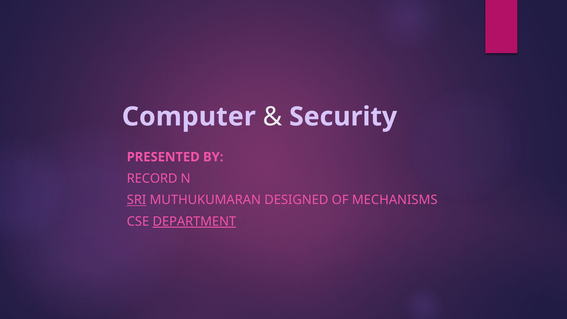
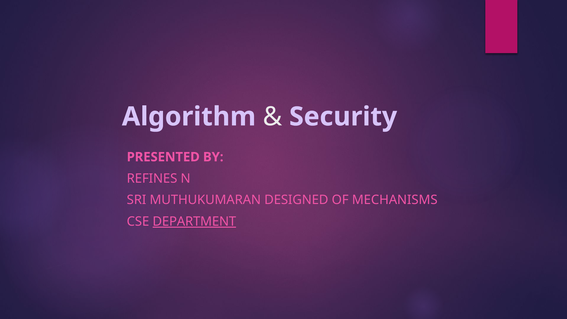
Computer: Computer -> Algorithm
RECORD: RECORD -> REFINES
SRI underline: present -> none
